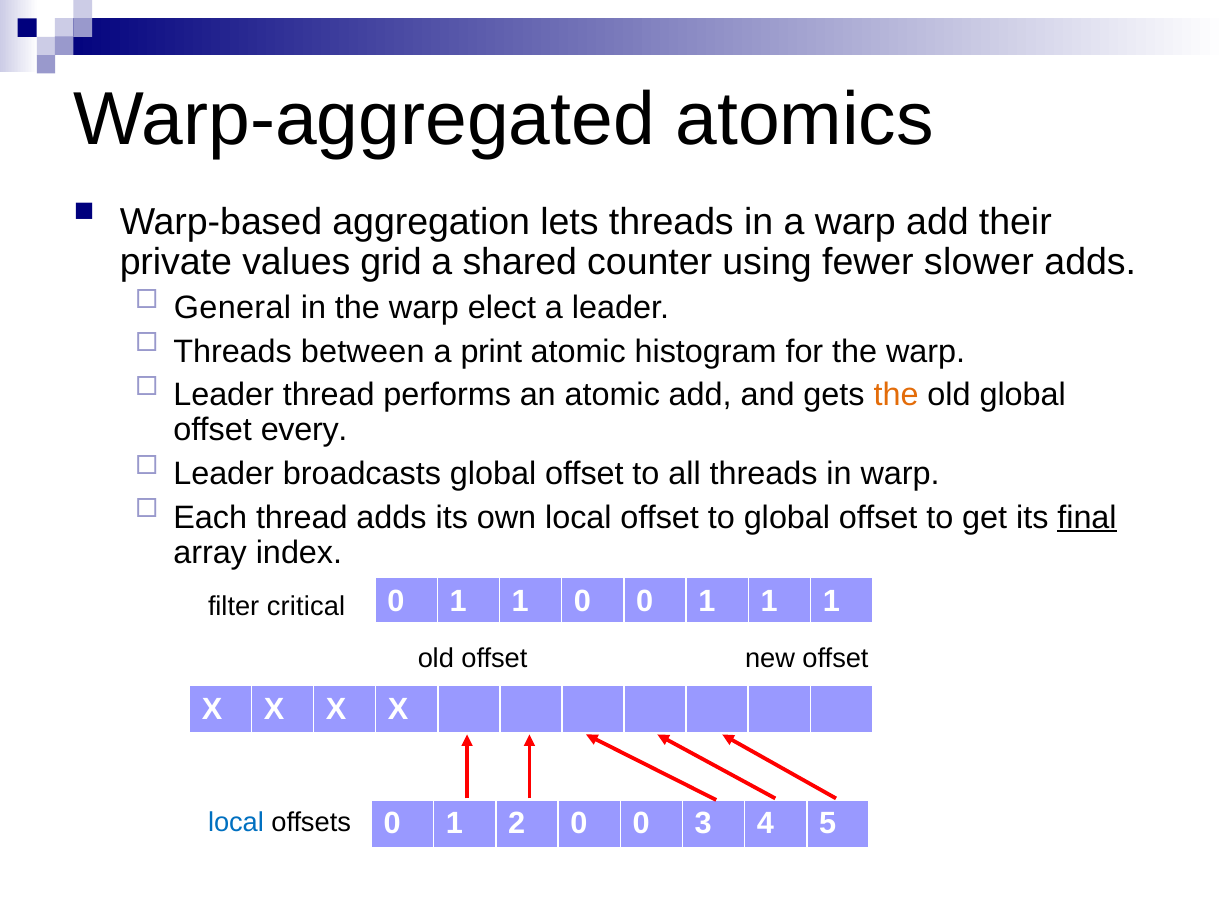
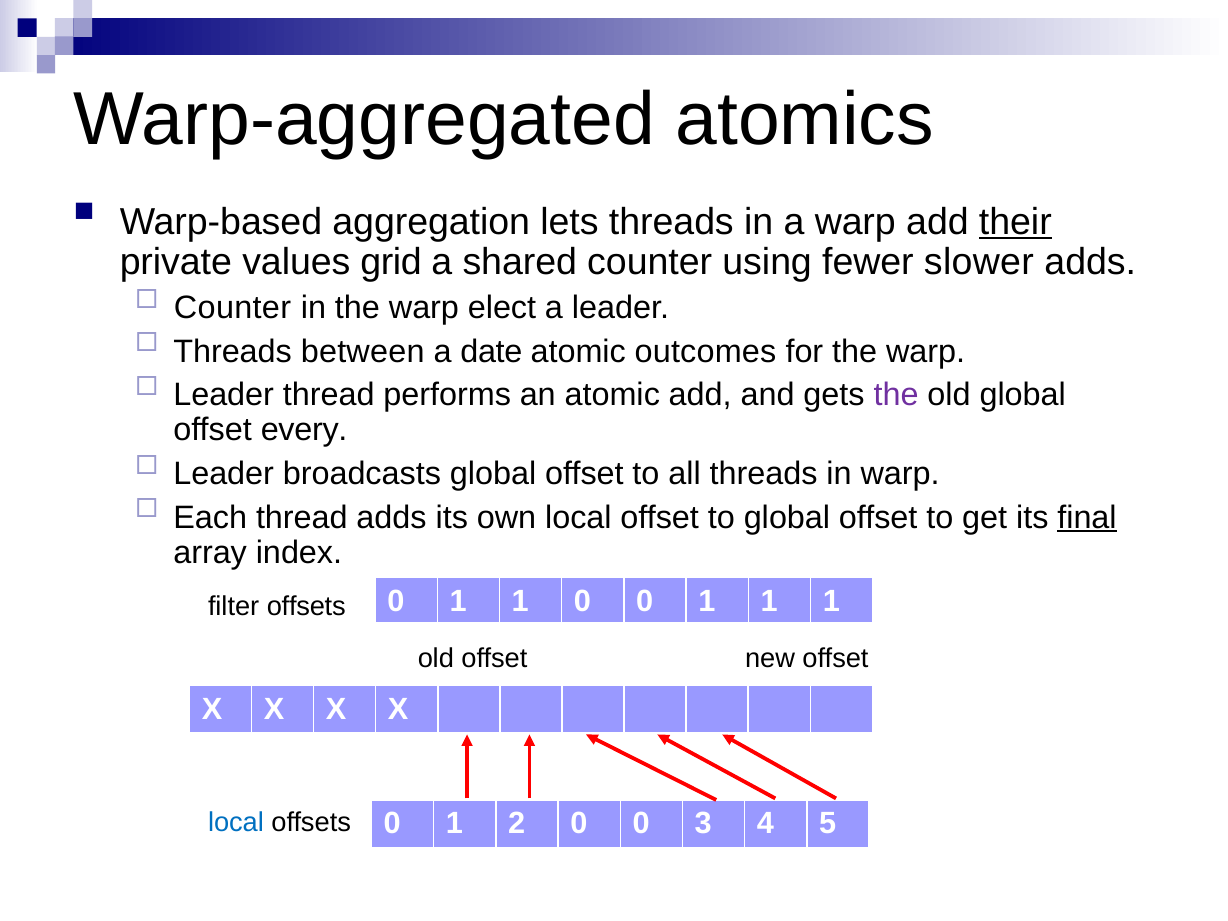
their underline: none -> present
General at (233, 308): General -> Counter
print: print -> date
histogram: histogram -> outcomes
the at (896, 395) colour: orange -> purple
filter critical: critical -> offsets
